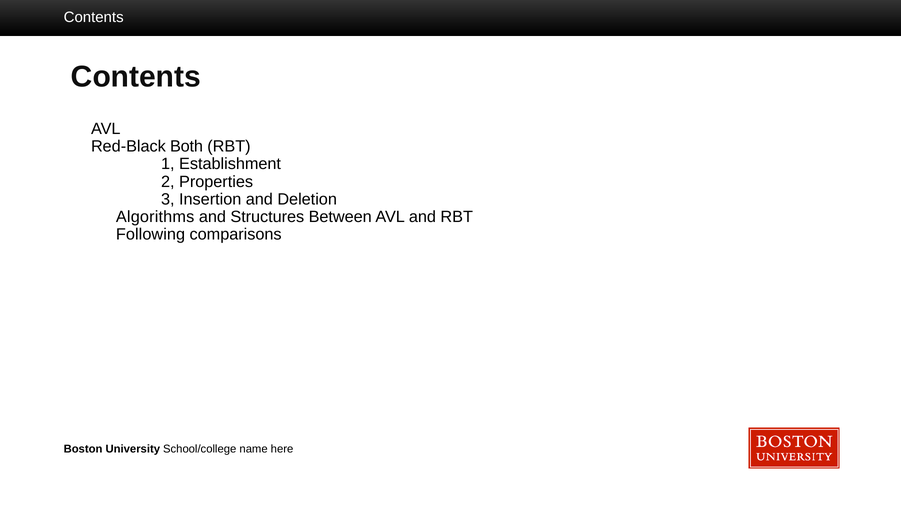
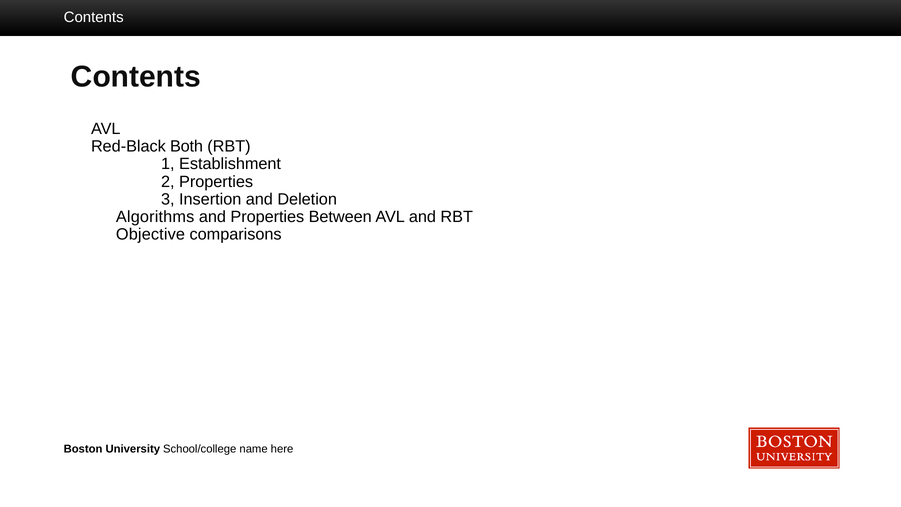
and Structures: Structures -> Properties
Following: Following -> Objective
